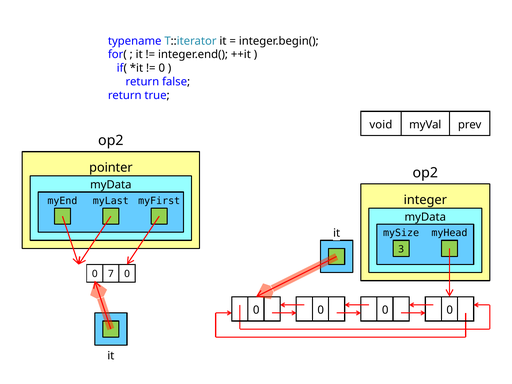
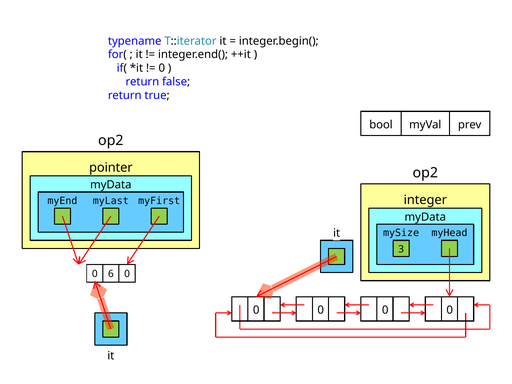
void: void -> bool
7: 7 -> 6
